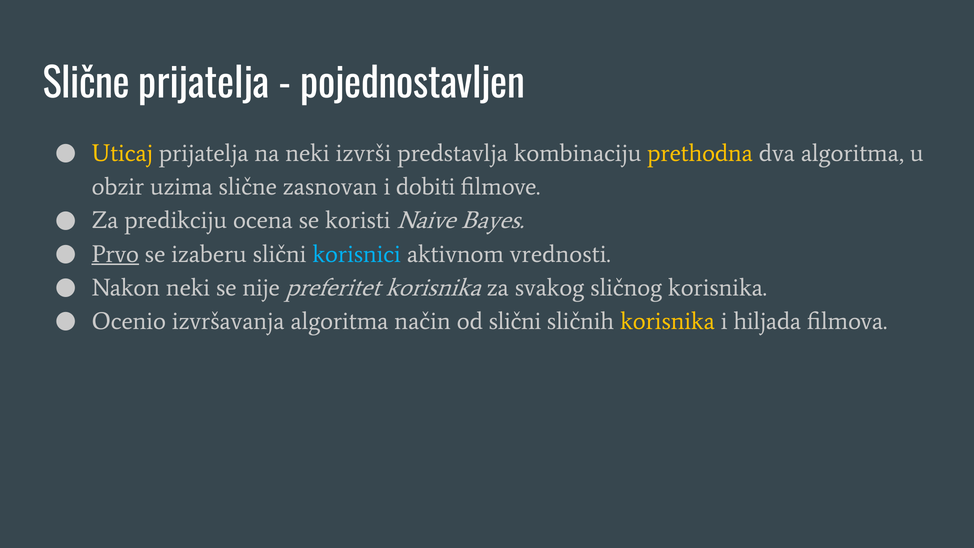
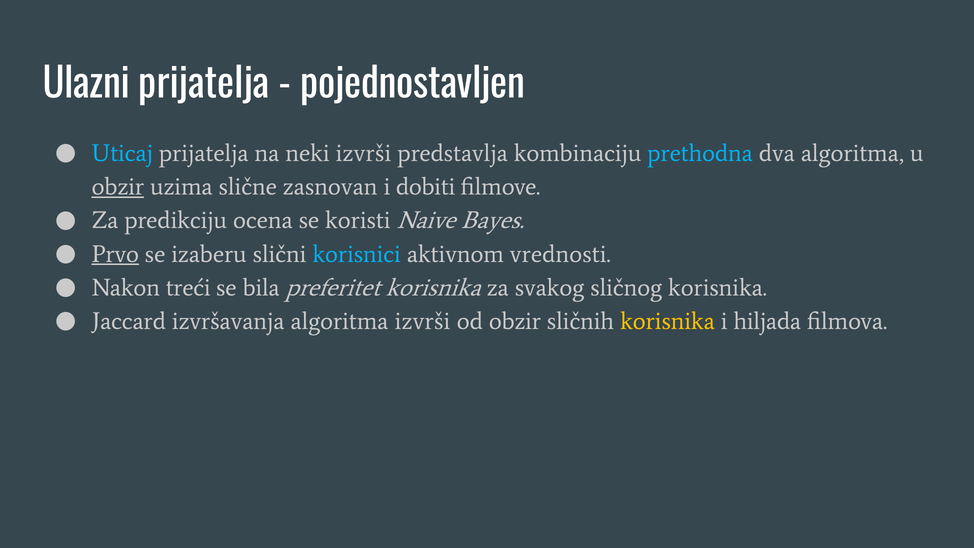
Slične at (86, 84): Slične -> Ulazni
Uticaj colour: yellow -> light blue
prethodna colour: yellow -> light blue
obzir at (118, 187) underline: none -> present
Nakon neki: neki -> treći
nije: nije -> bila
Ocenio: Ocenio -> Jaccard
algoritma način: način -> izvrši
od slični: slični -> obzir
